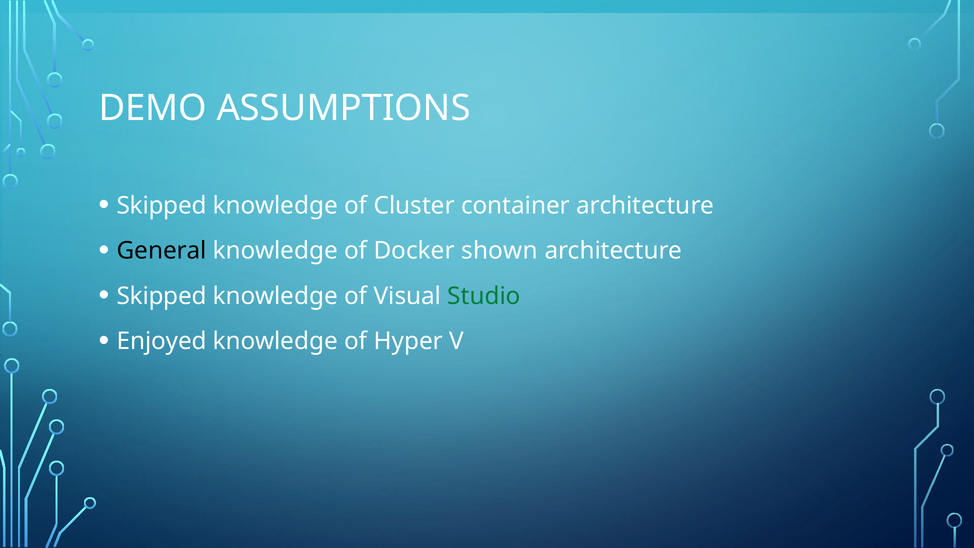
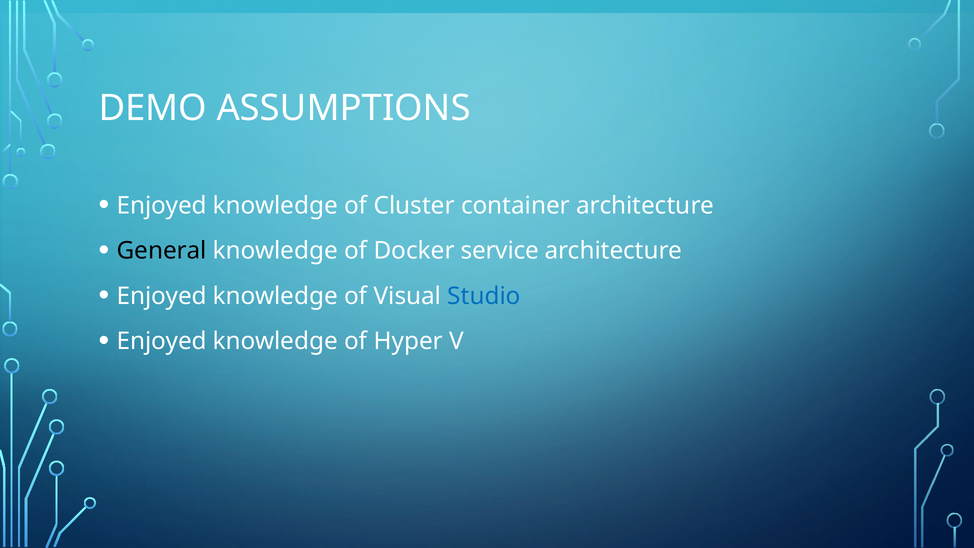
Skipped at (162, 206): Skipped -> Enjoyed
shown: shown -> service
Skipped at (162, 296): Skipped -> Enjoyed
Studio colour: green -> blue
